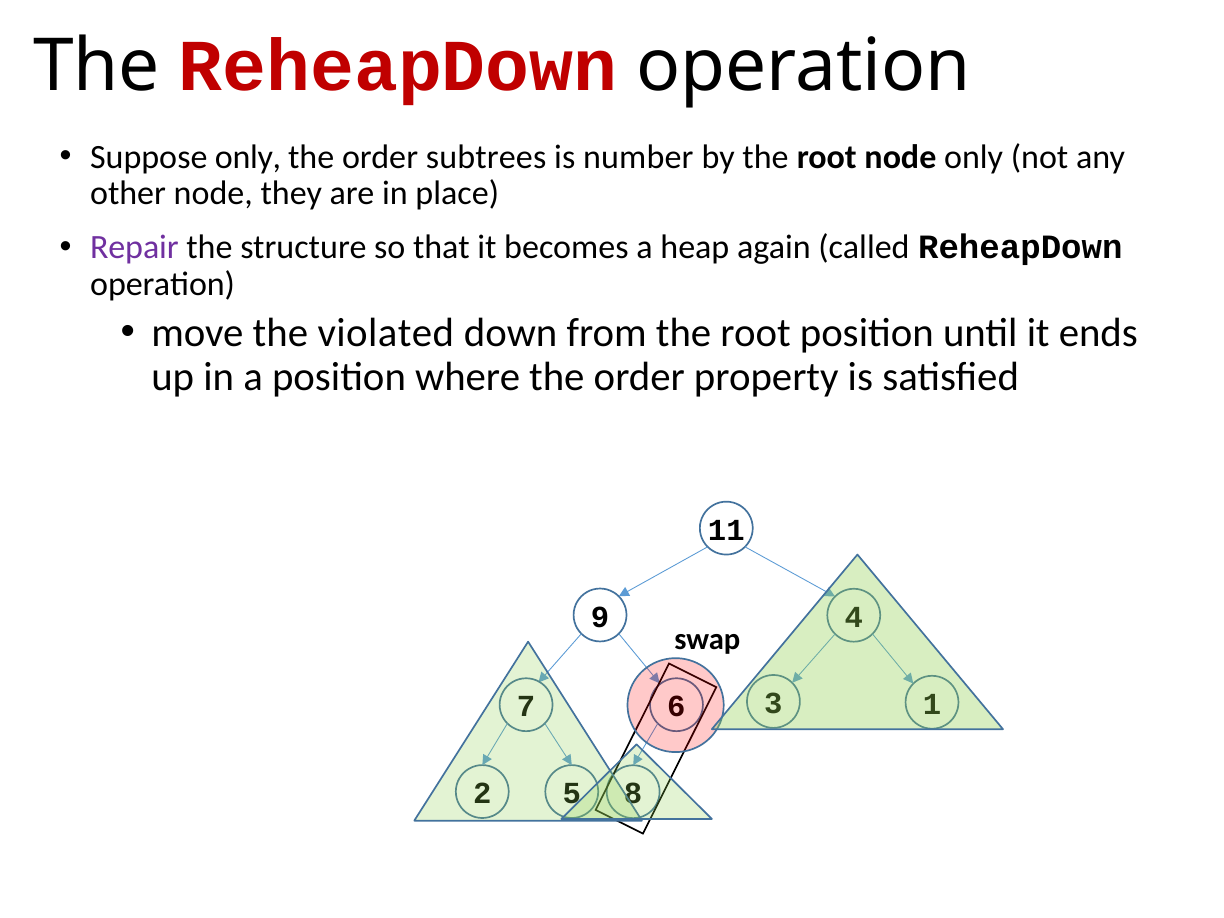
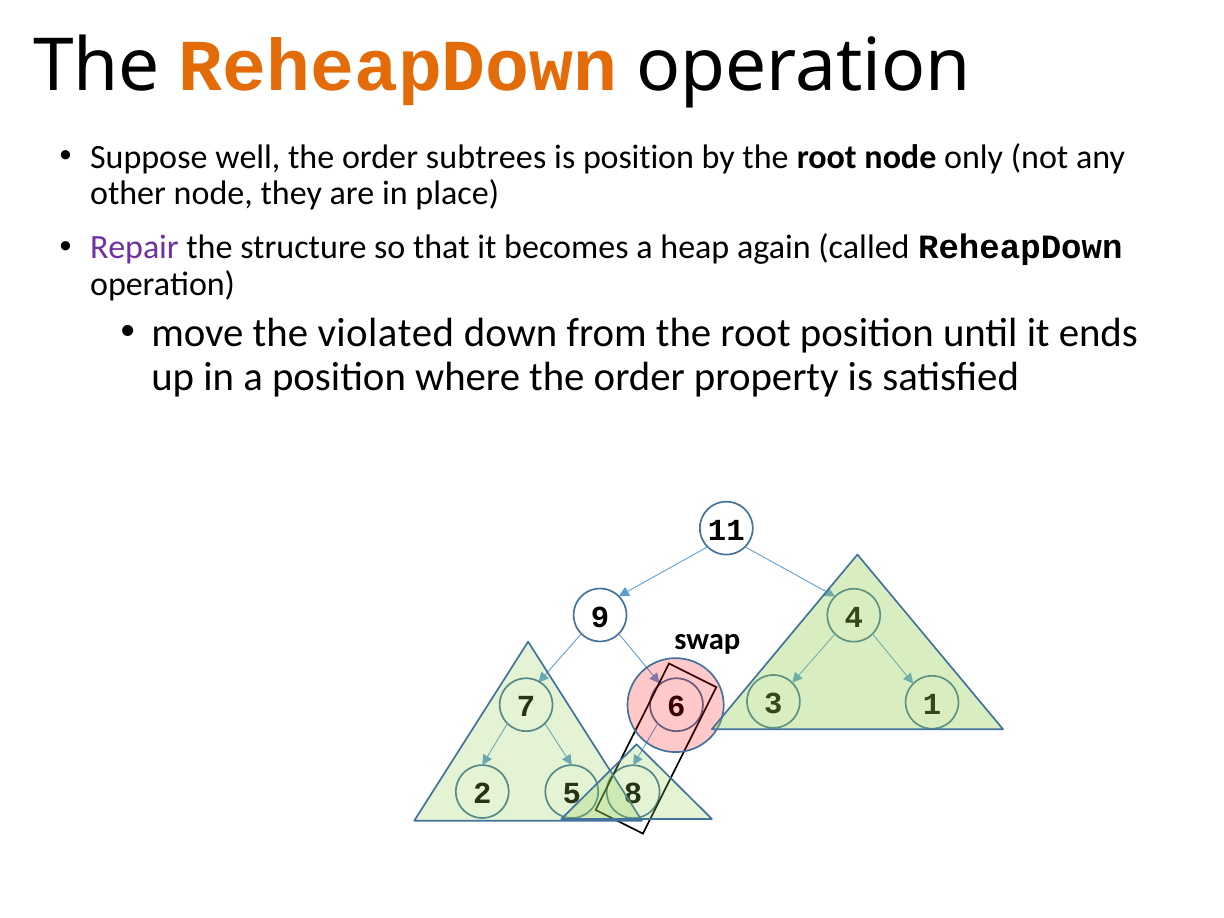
ReheapDown at (398, 67) colour: red -> orange
Suppose only: only -> well
is number: number -> position
